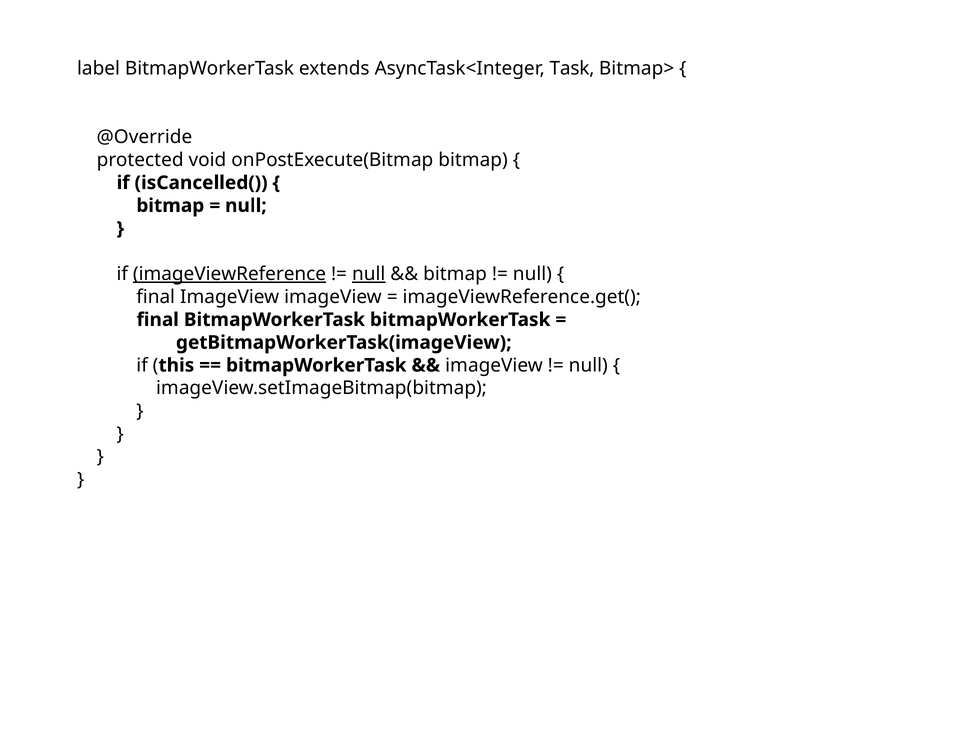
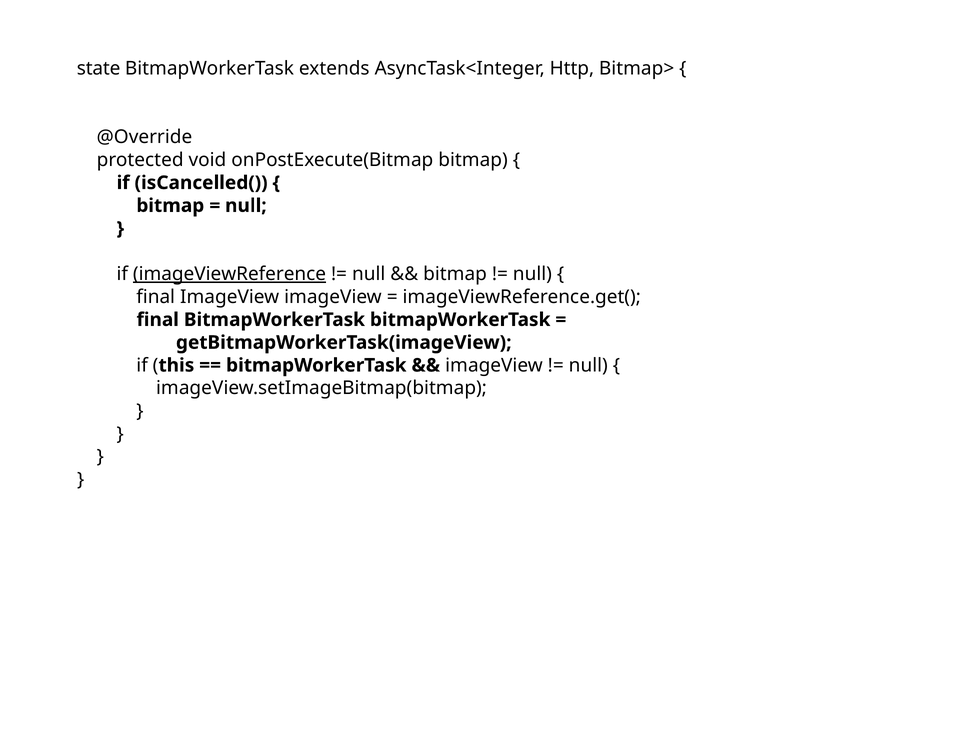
label: label -> state
Task: Task -> Http
null at (369, 274) underline: present -> none
